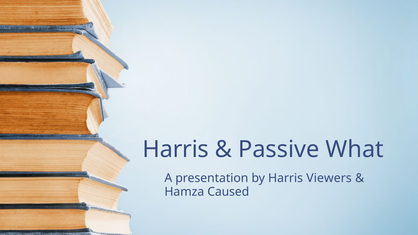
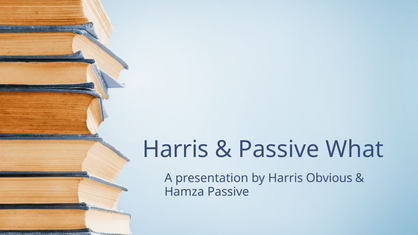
Viewers: Viewers -> Obvious
Hamza Caused: Caused -> Passive
